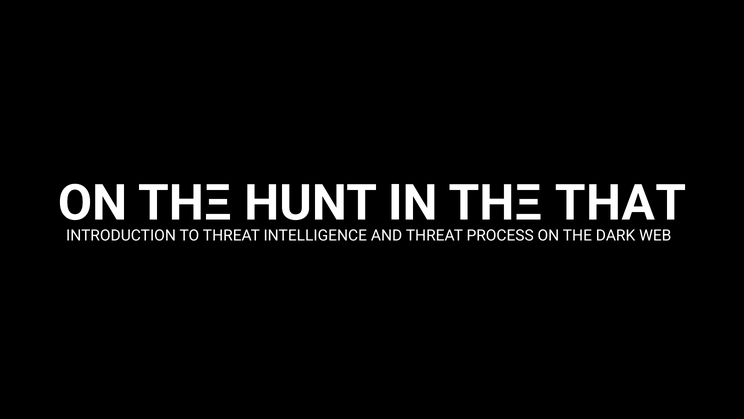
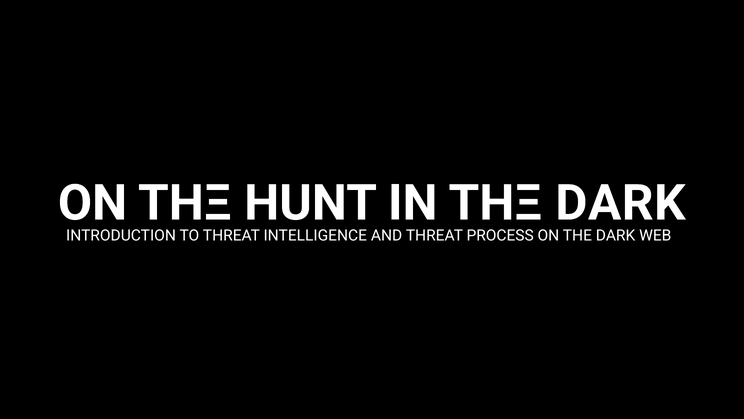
THΞ THAT: THAT -> DARK
